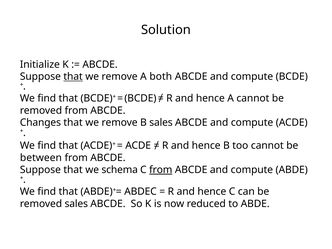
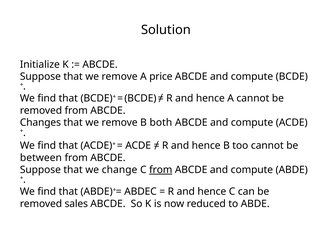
that at (73, 77) underline: present -> none
both: both -> price
B sales: sales -> both
schema: schema -> change
